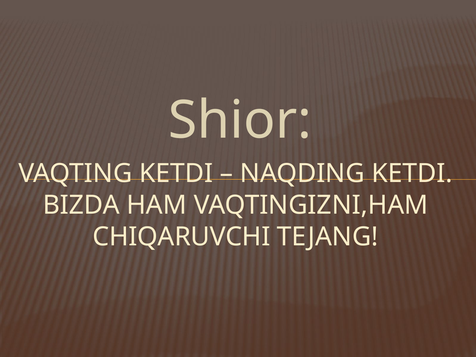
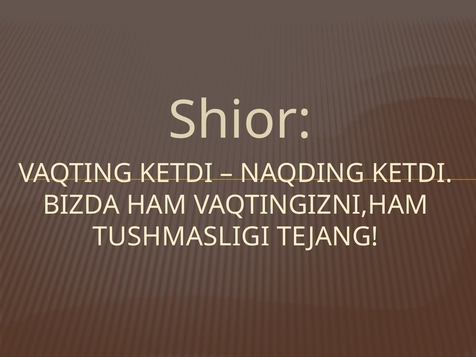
CHIQARUVCHI: CHIQARUVCHI -> TUSHMASLIGI
